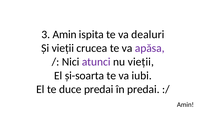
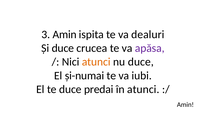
Și vieții: vieții -> duce
atunci at (96, 62) colour: purple -> orange
nu vieții: vieții -> duce
și-soarta: și-soarta -> și-numai
în predai: predai -> atunci
